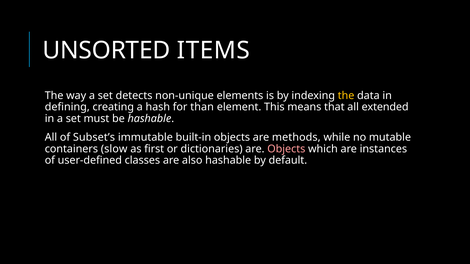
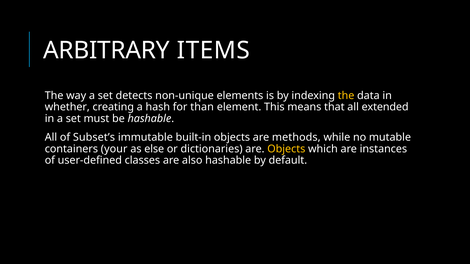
UNSORTED: UNSORTED -> ARBITRARY
defining: defining -> whether
slow: slow -> your
first: first -> else
Objects at (286, 149) colour: pink -> yellow
